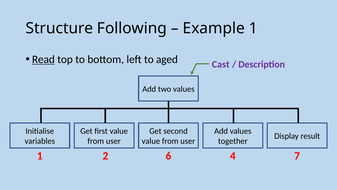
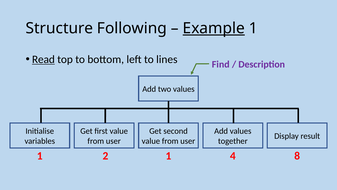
Example underline: none -> present
aged: aged -> lines
Cast: Cast -> Find
2 6: 6 -> 1
7: 7 -> 8
